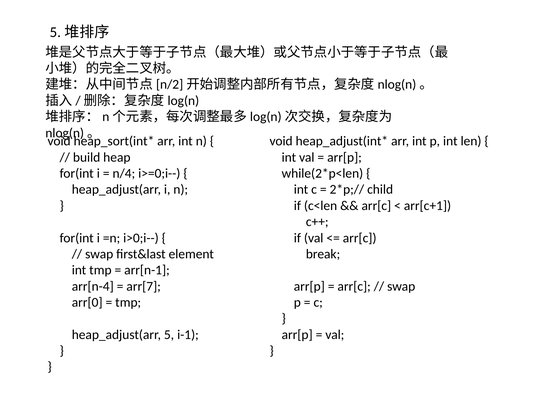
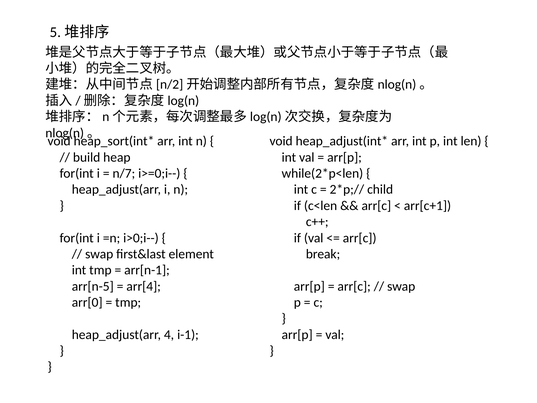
n/4: n/4 -> n/7
arr[n-4: arr[n-4 -> arr[n-5
arr[7: arr[7 -> arr[4
5: 5 -> 4
